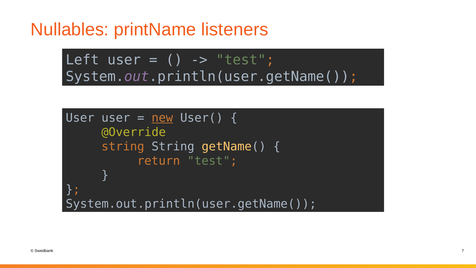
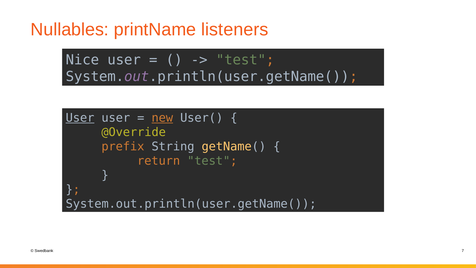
Left: Left -> Nice
User at (80, 118) underline: none -> present
string at (123, 146): string -> prefix
